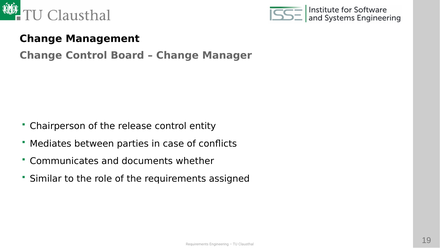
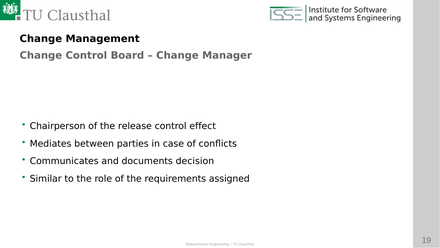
entity: entity -> effect
whether: whether -> decision
